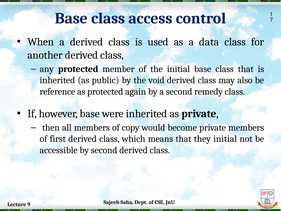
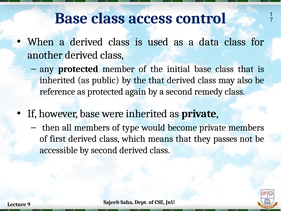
the void: void -> that
copy: copy -> type
they initial: initial -> passes
